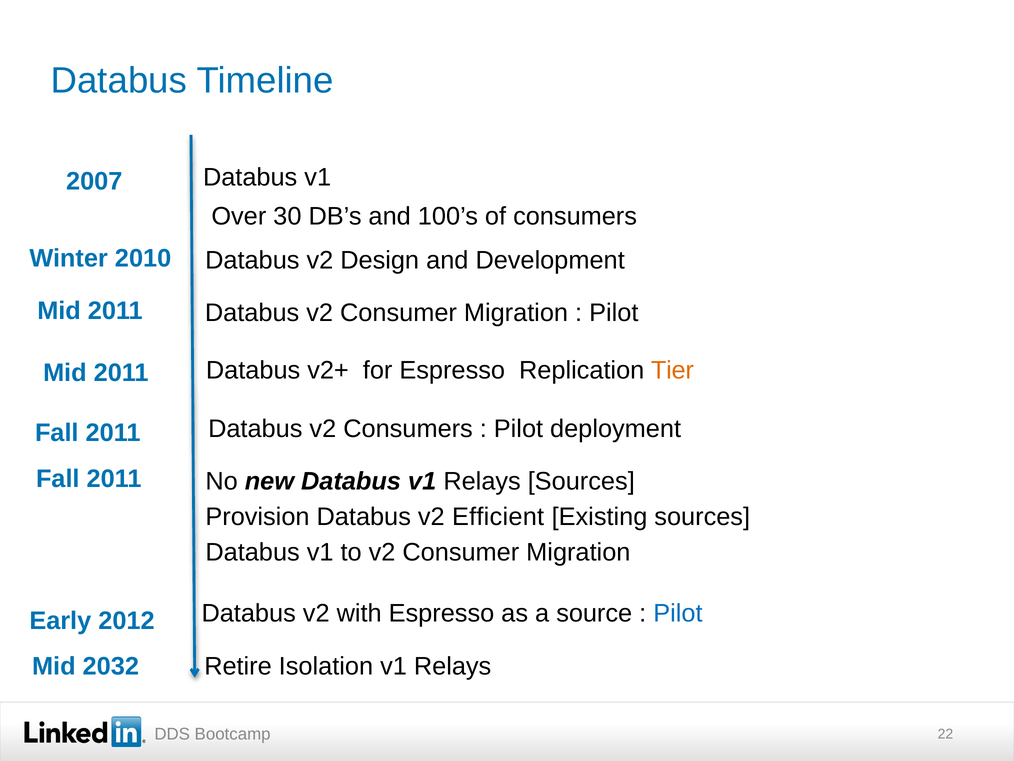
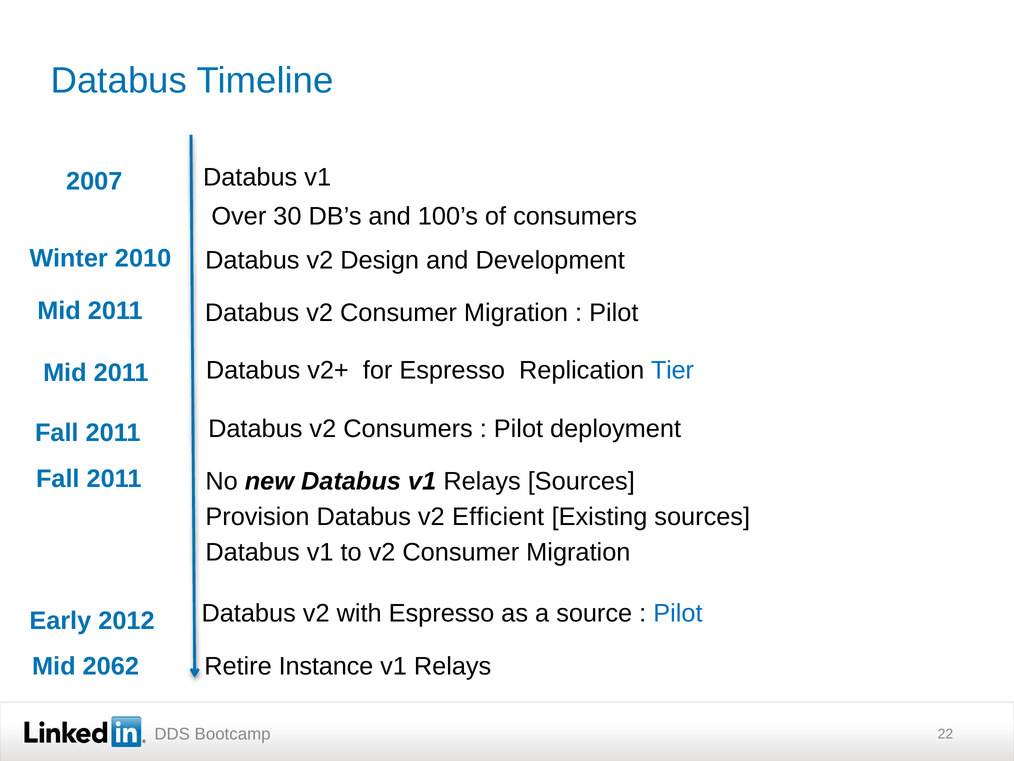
Tier colour: orange -> blue
2032: 2032 -> 2062
Isolation: Isolation -> Instance
